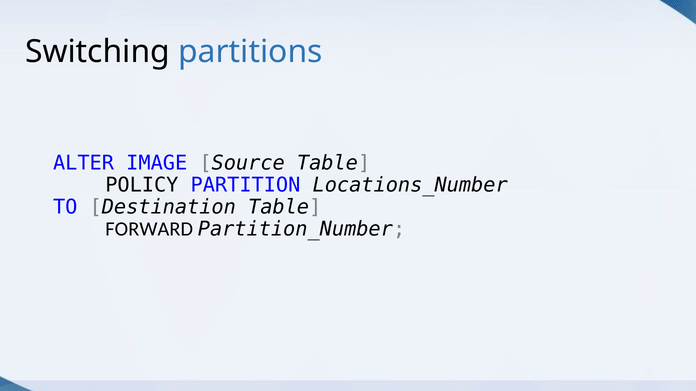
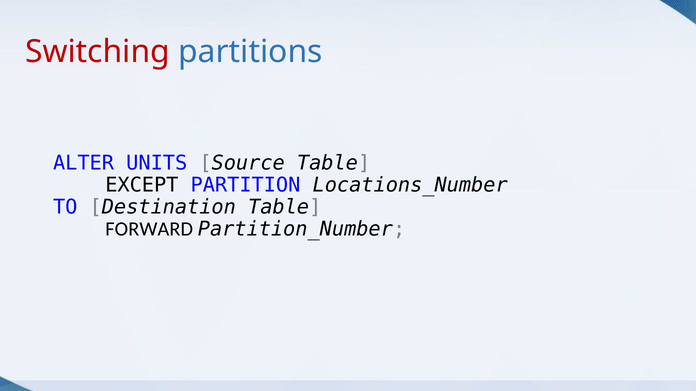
Switching colour: black -> red
IMAGE: IMAGE -> UNITS
POLICY: POLICY -> EXCEPT
